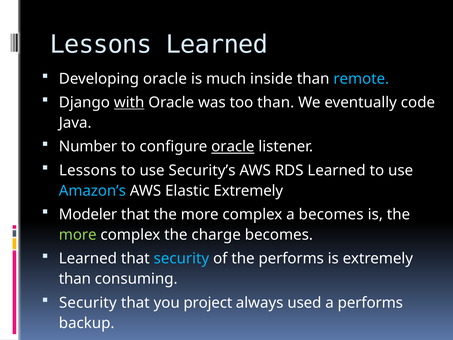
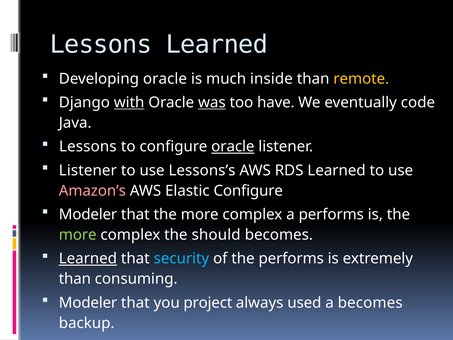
remote colour: light blue -> yellow
was underline: none -> present
too than: than -> have
Number at (88, 147): Number -> Lessons
Lessons at (88, 170): Lessons -> Listener
Security’s: Security’s -> Lessons’s
Amazon’s colour: light blue -> pink
Elastic Extremely: Extremely -> Configure
a becomes: becomes -> performs
charge: charge -> should
Learned at (88, 258) underline: none -> present
Security at (88, 303): Security -> Modeler
a performs: performs -> becomes
